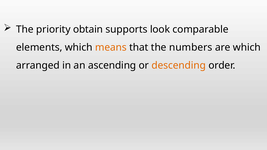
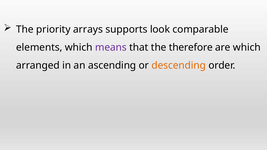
obtain: obtain -> arrays
means colour: orange -> purple
numbers: numbers -> therefore
